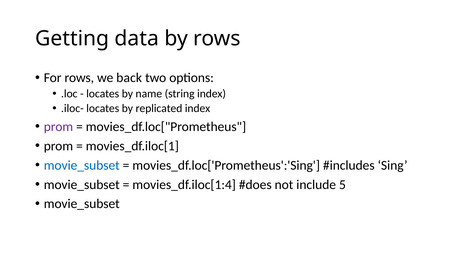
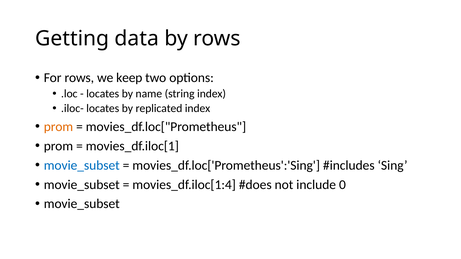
back: back -> keep
prom at (58, 127) colour: purple -> orange
5: 5 -> 0
